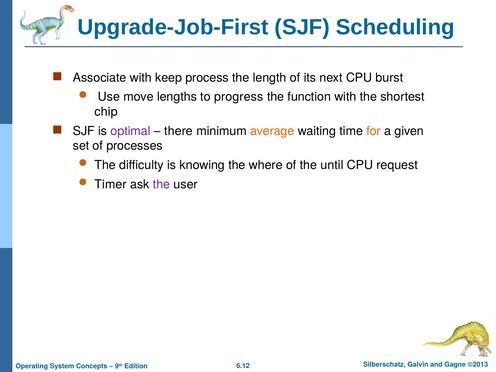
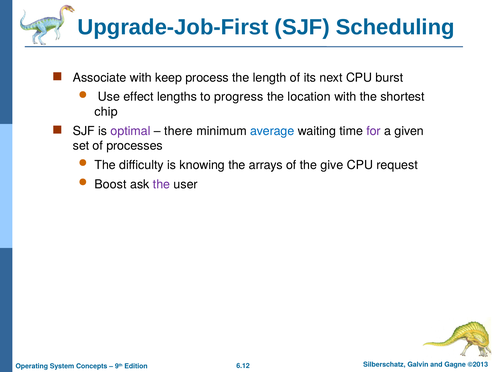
move: move -> effect
function: function -> location
average colour: orange -> blue
for colour: orange -> purple
where: where -> arrays
until: until -> give
Timer: Timer -> Boost
